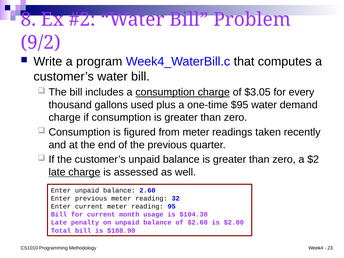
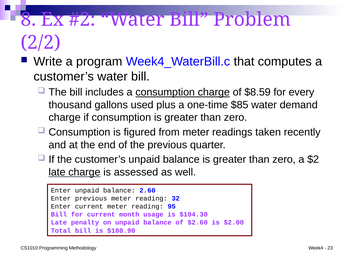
9/2: 9/2 -> 2/2
$3.05: $3.05 -> $8.59
$95: $95 -> $85
